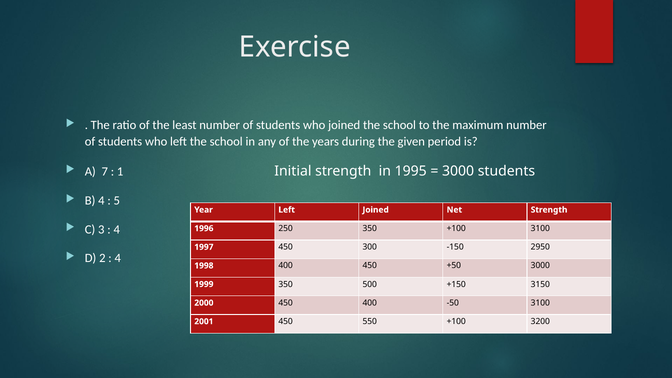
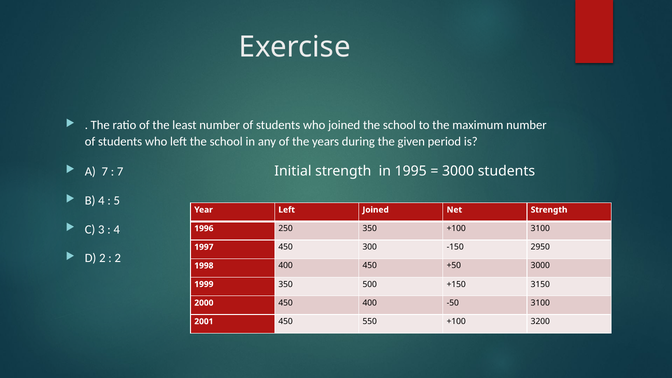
1 at (120, 172): 1 -> 7
4 at (118, 258): 4 -> 2
